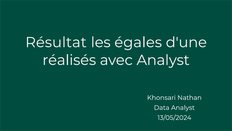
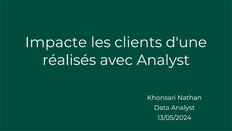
Résultat: Résultat -> Impacte
égales: égales -> clients
